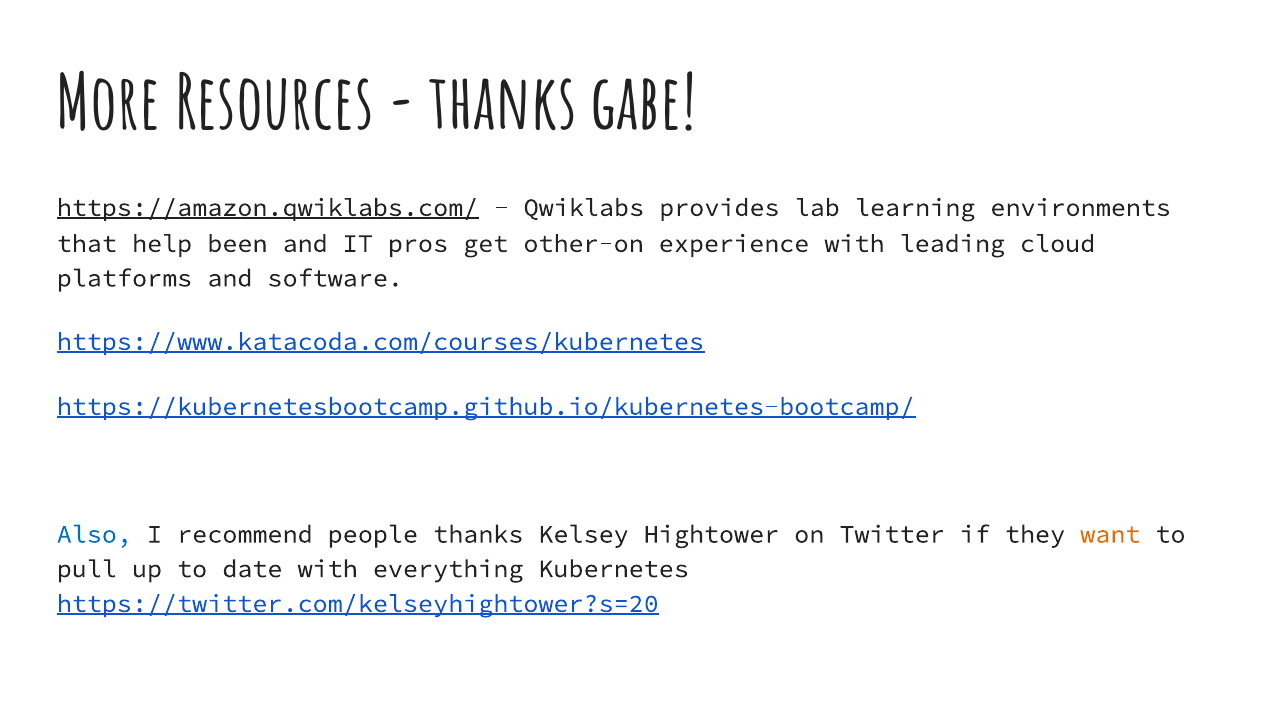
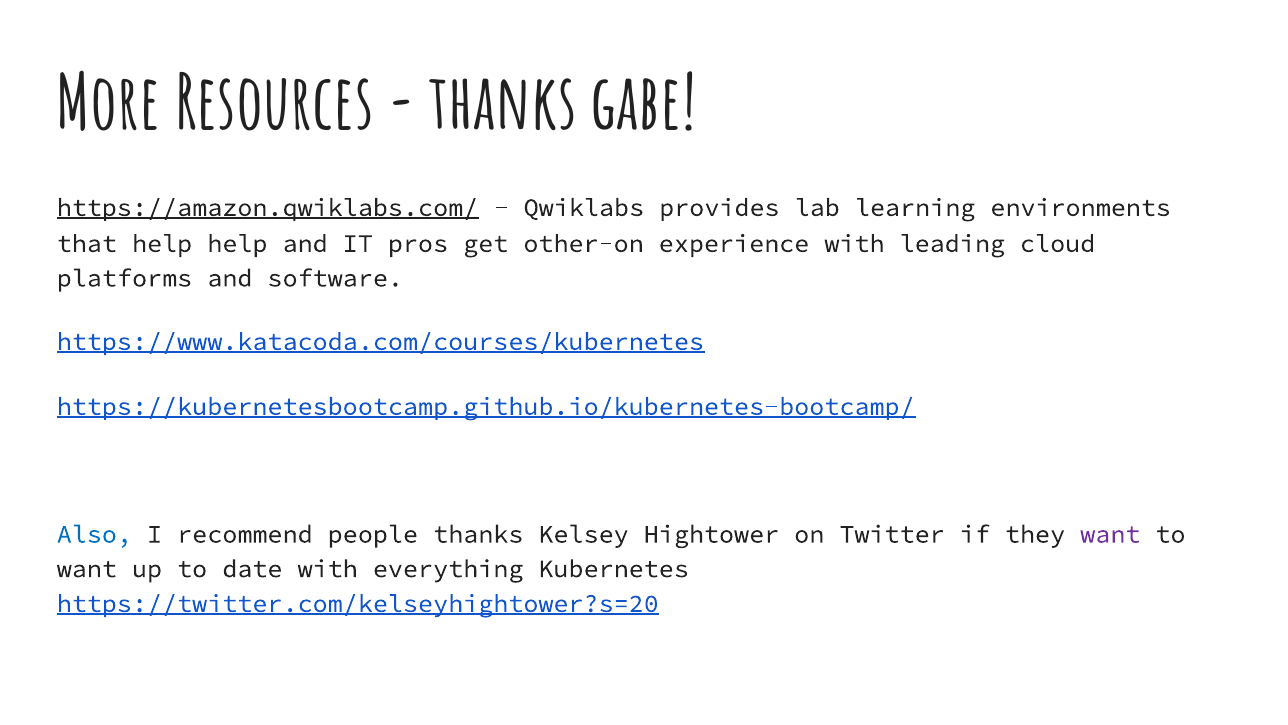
help been: been -> help
want at (1110, 534) colour: orange -> purple
pull at (87, 568): pull -> want
